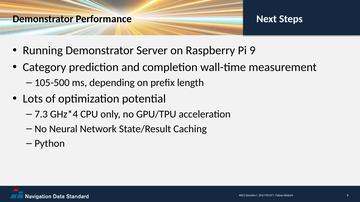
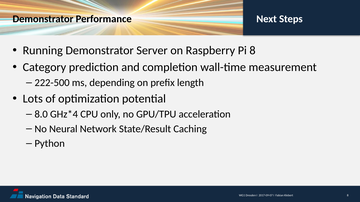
Pi 9: 9 -> 8
105-500: 105-500 -> 222-500
7.3: 7.3 -> 8.0
